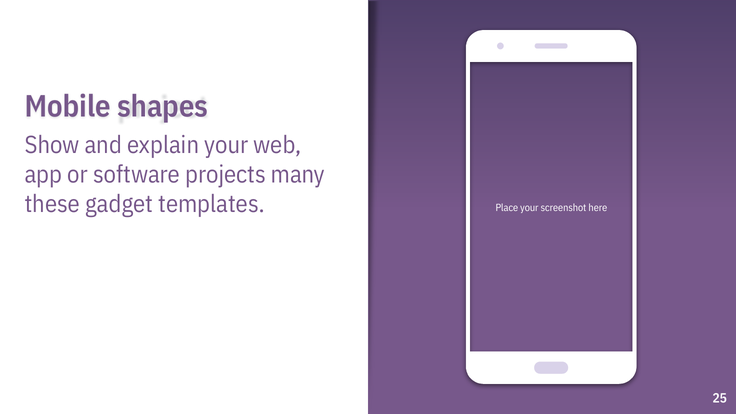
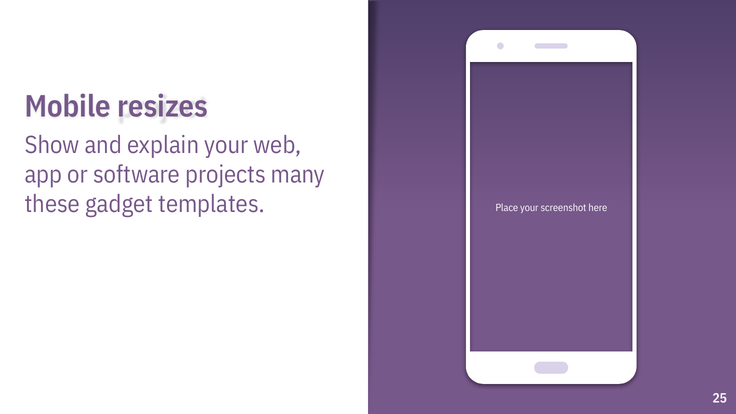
shapes: shapes -> resizes
